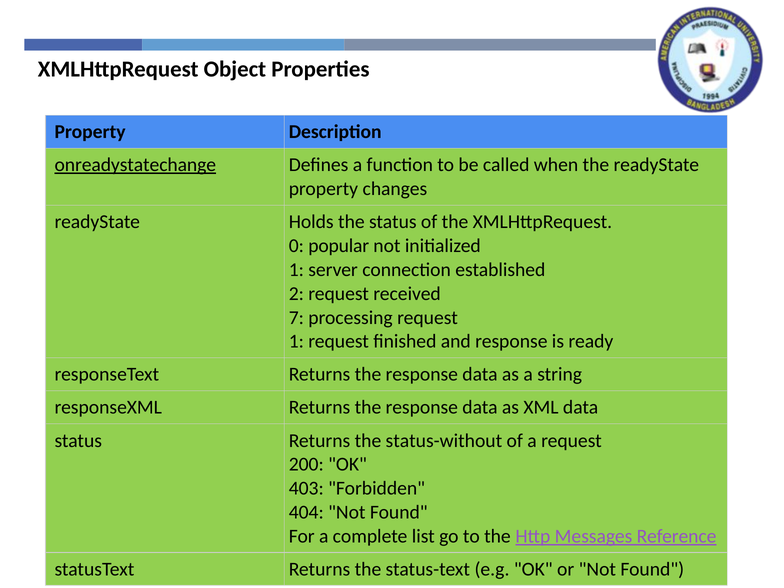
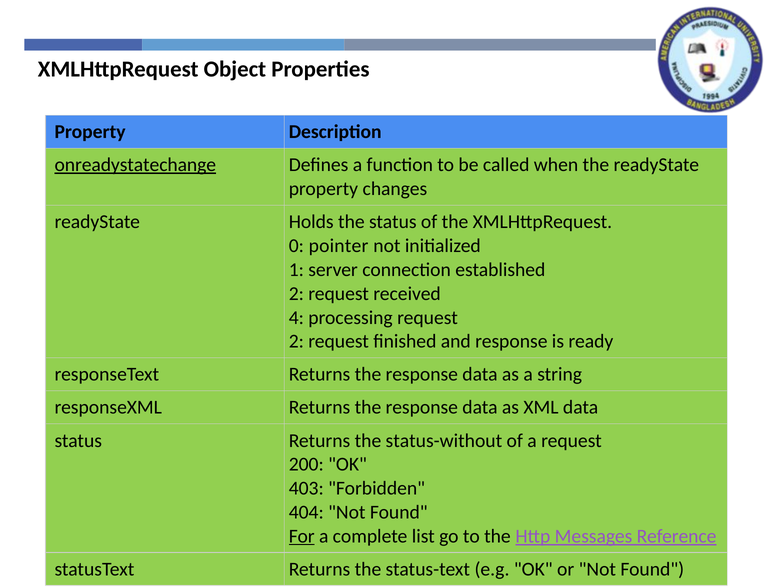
popular: popular -> pointer
7: 7 -> 4
1 at (296, 341): 1 -> 2
For underline: none -> present
